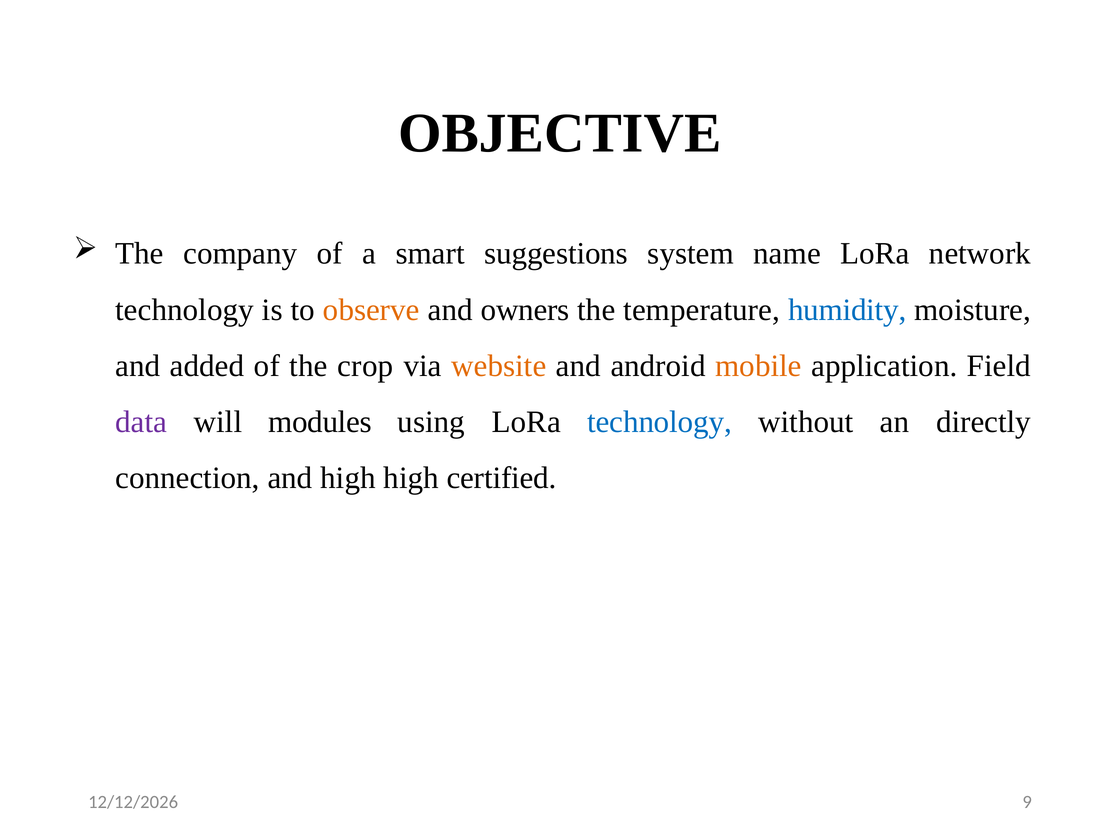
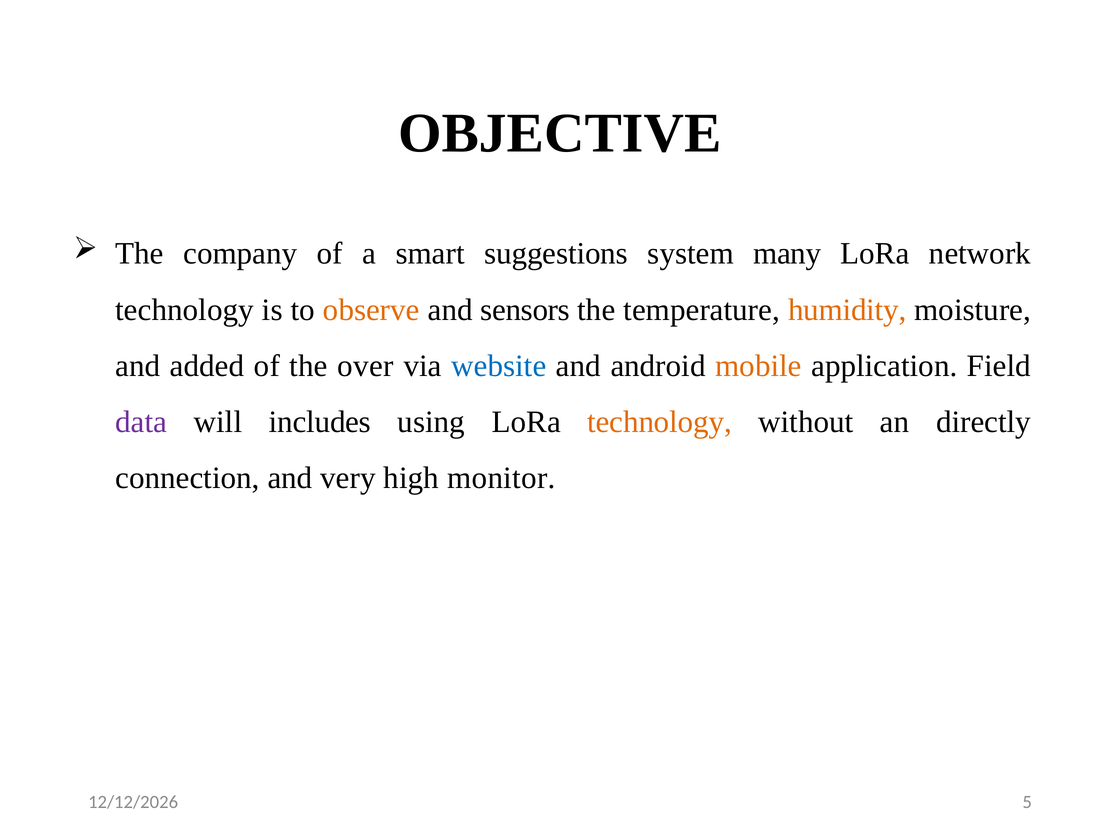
name: name -> many
owners: owners -> sensors
humidity colour: blue -> orange
crop: crop -> over
website colour: orange -> blue
modules: modules -> includes
technology at (660, 422) colour: blue -> orange
and high: high -> very
certified: certified -> monitor
9: 9 -> 5
